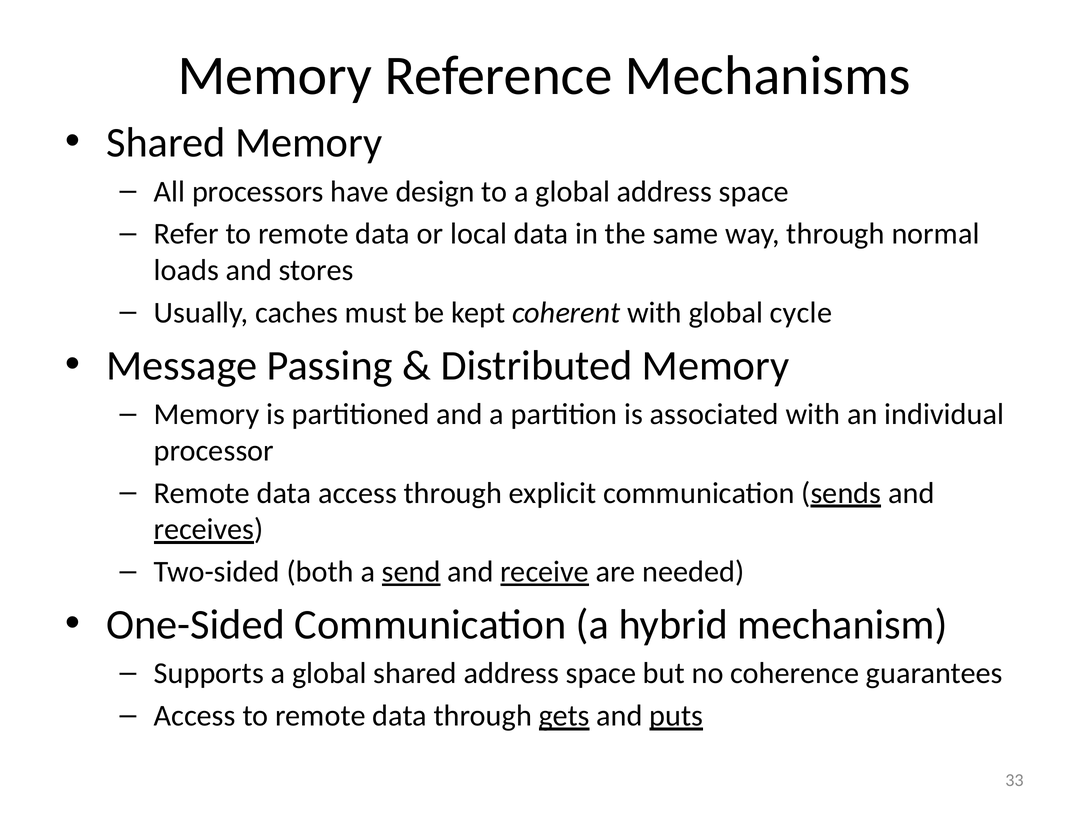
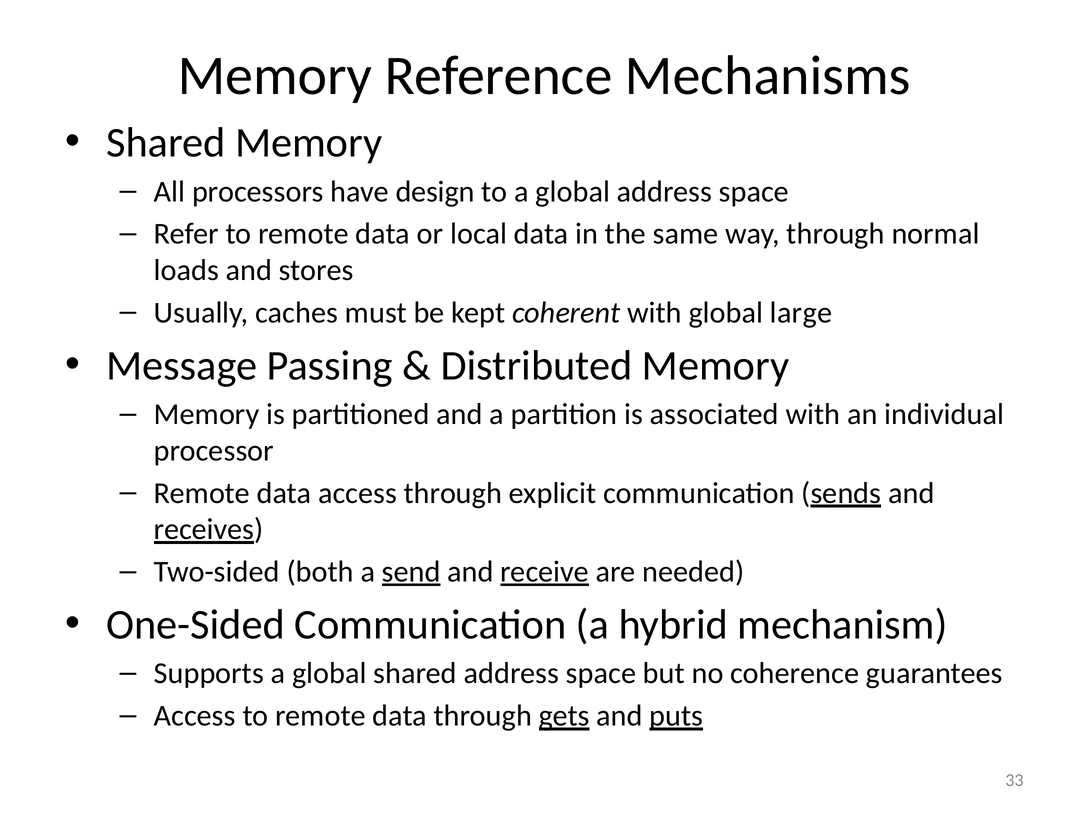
cycle: cycle -> large
